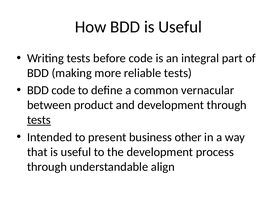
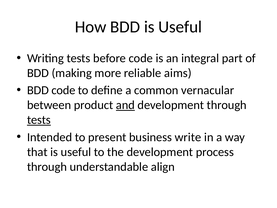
reliable tests: tests -> aims
and underline: none -> present
other: other -> write
